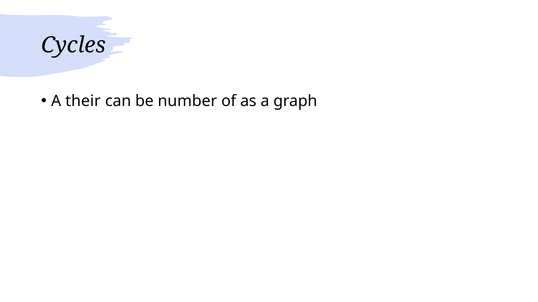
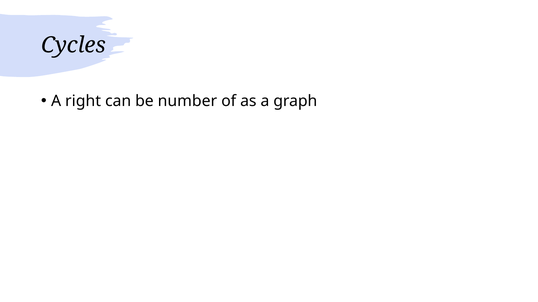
their: their -> right
